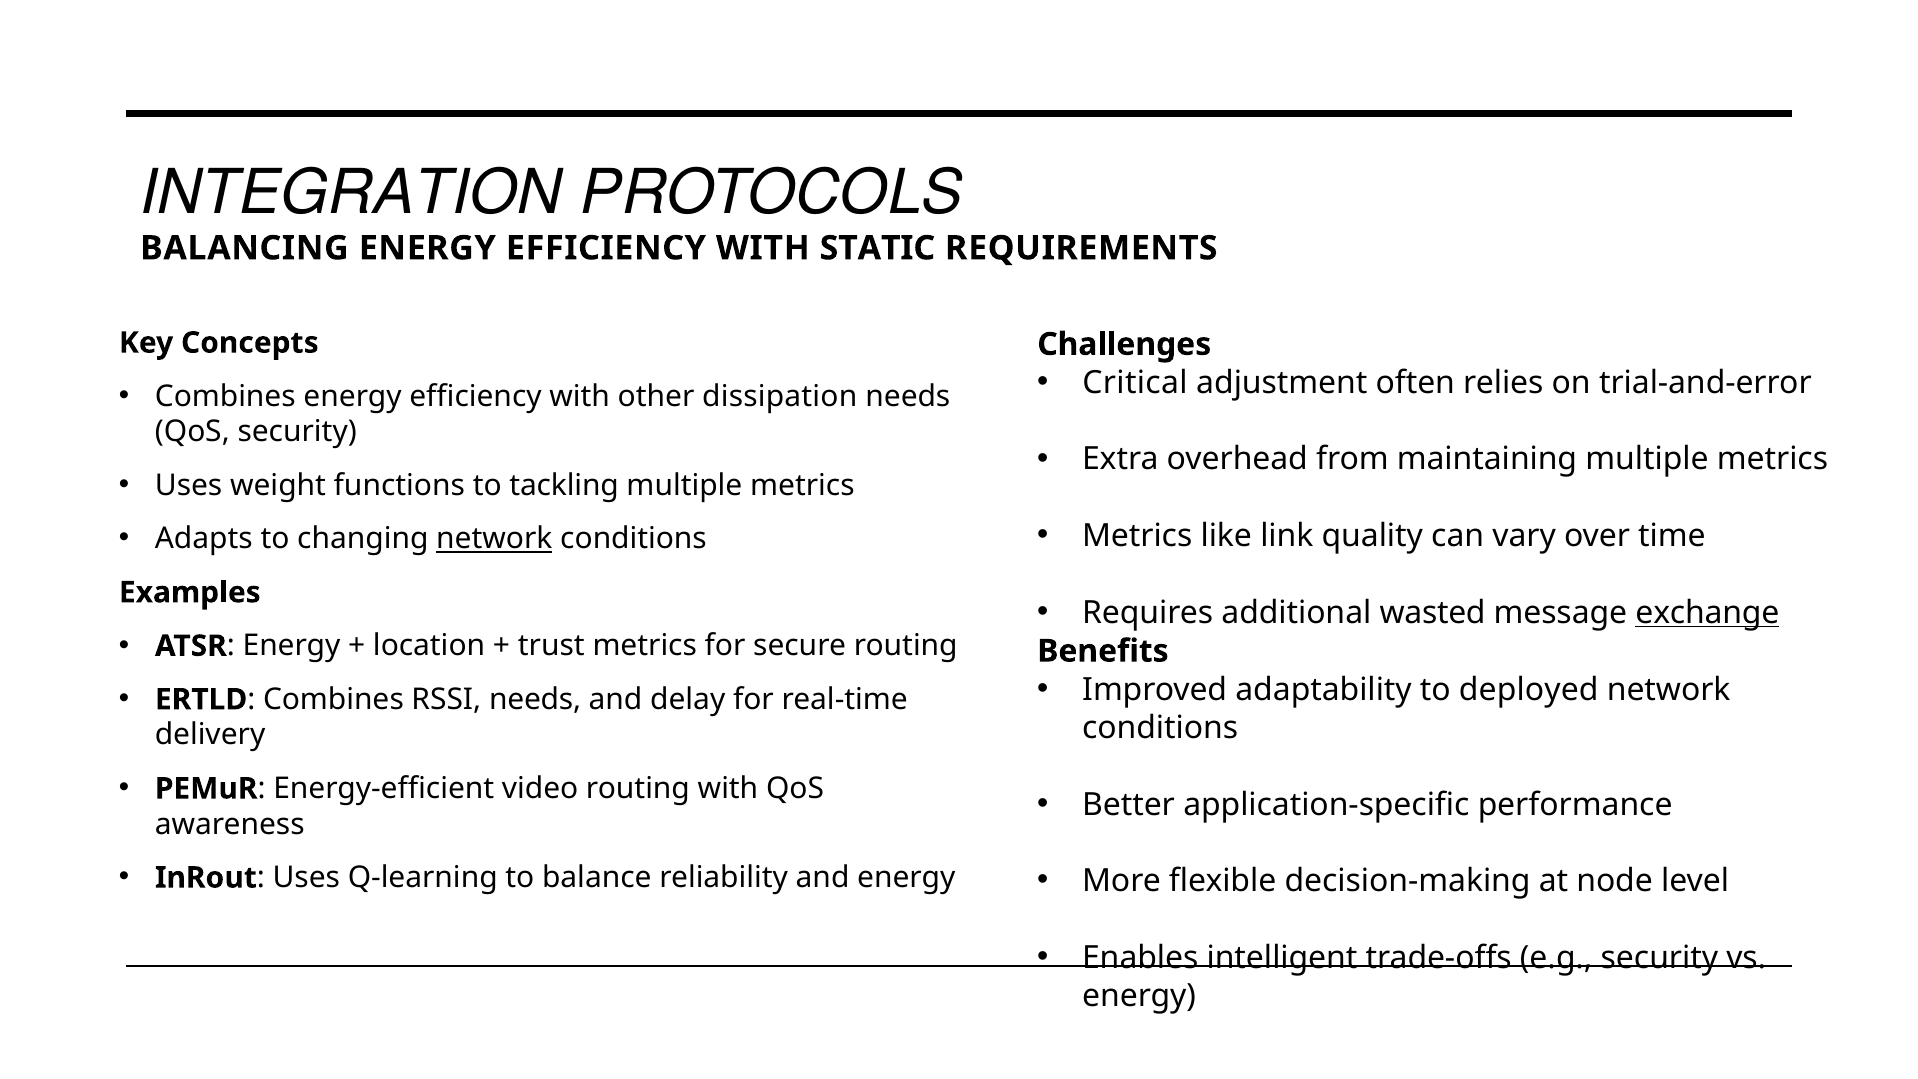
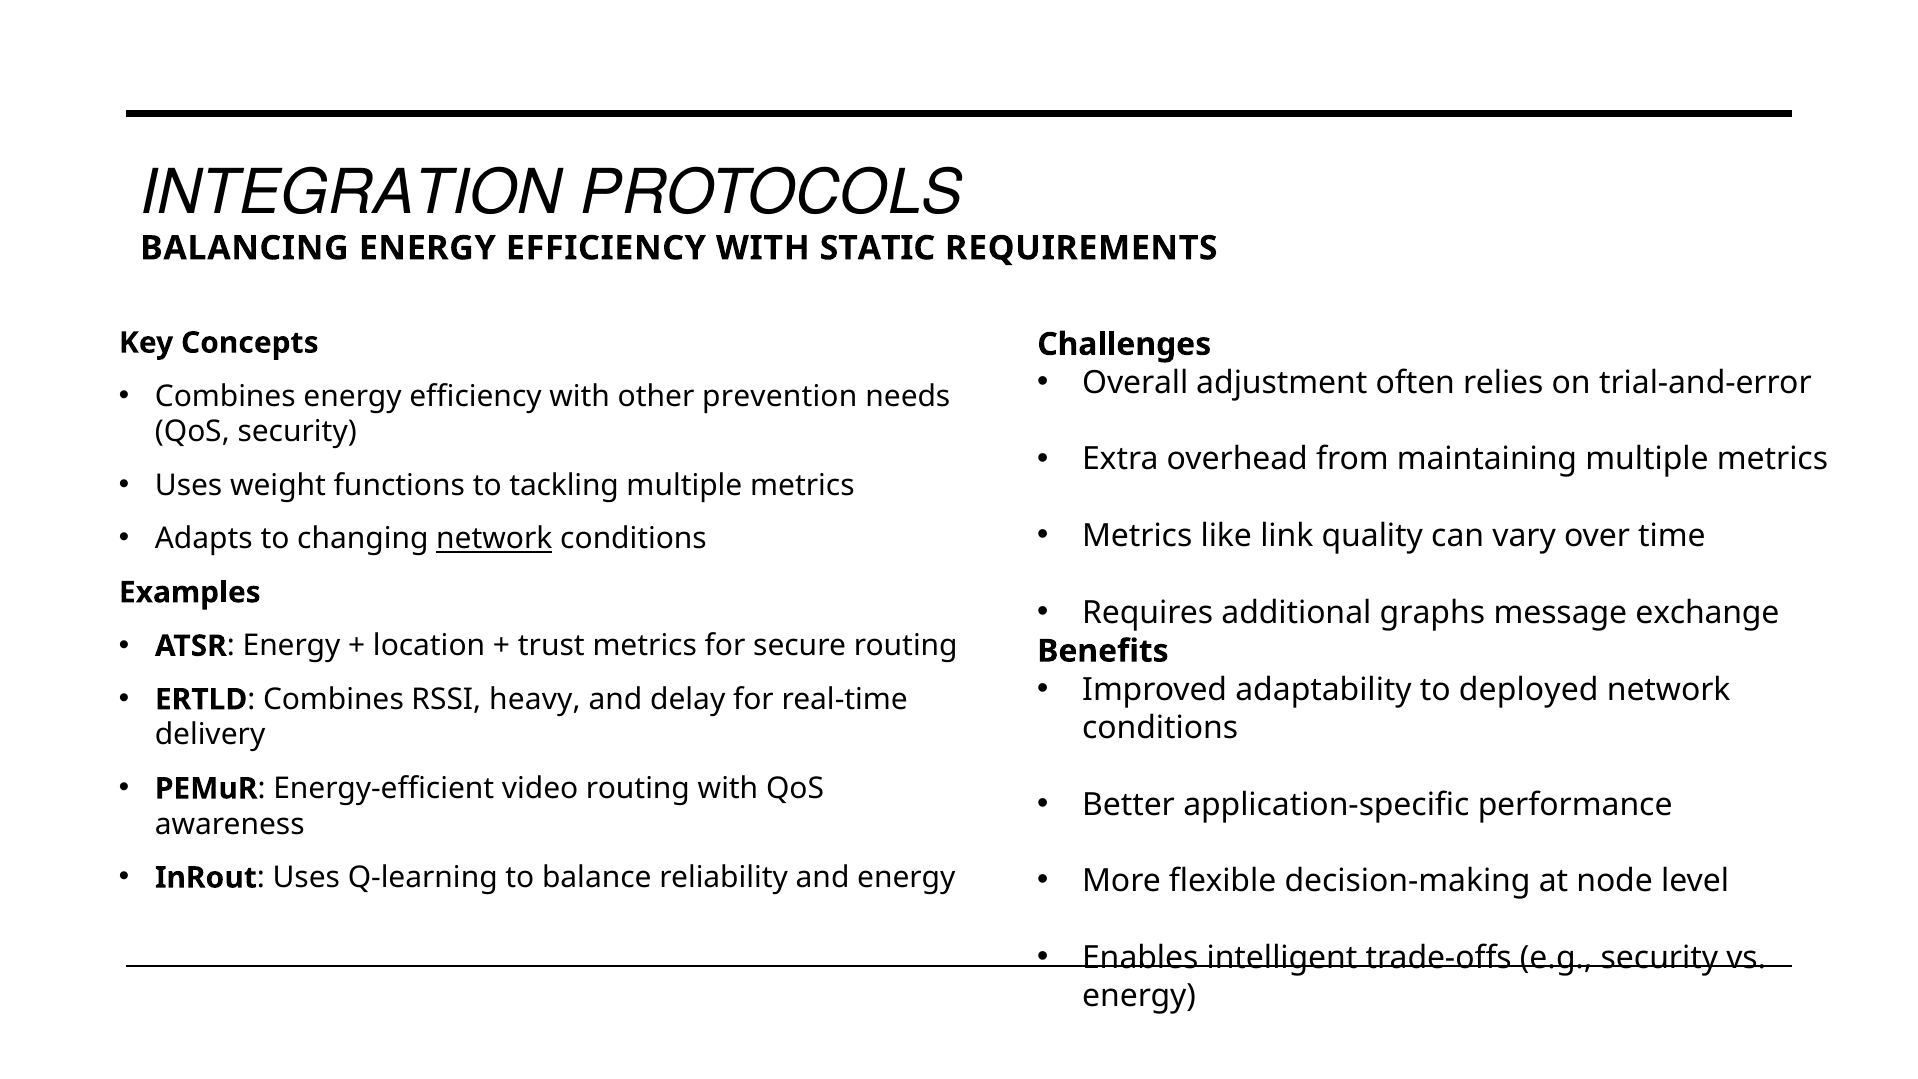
Critical: Critical -> Overall
dissipation: dissipation -> prevention
wasted: wasted -> graphs
exchange underline: present -> none
RSSI needs: needs -> heavy
